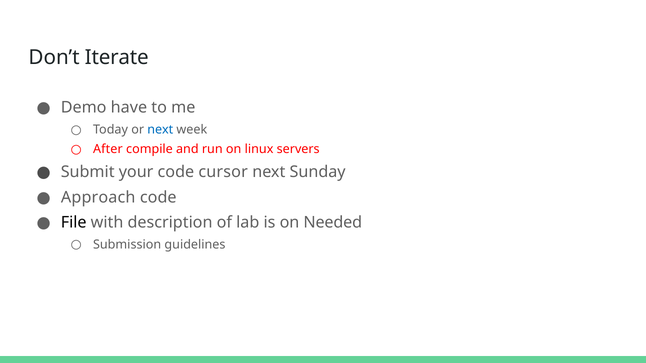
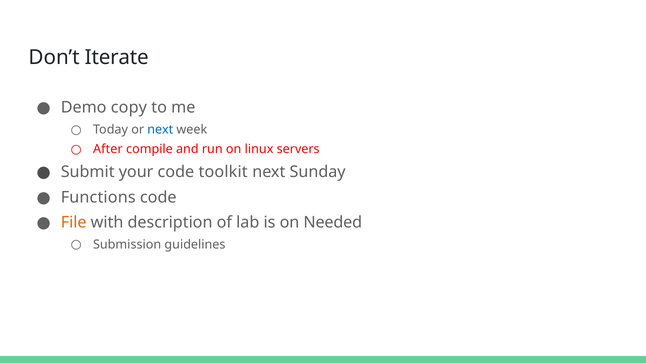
have: have -> copy
cursor: cursor -> toolkit
Approach: Approach -> Functions
File colour: black -> orange
